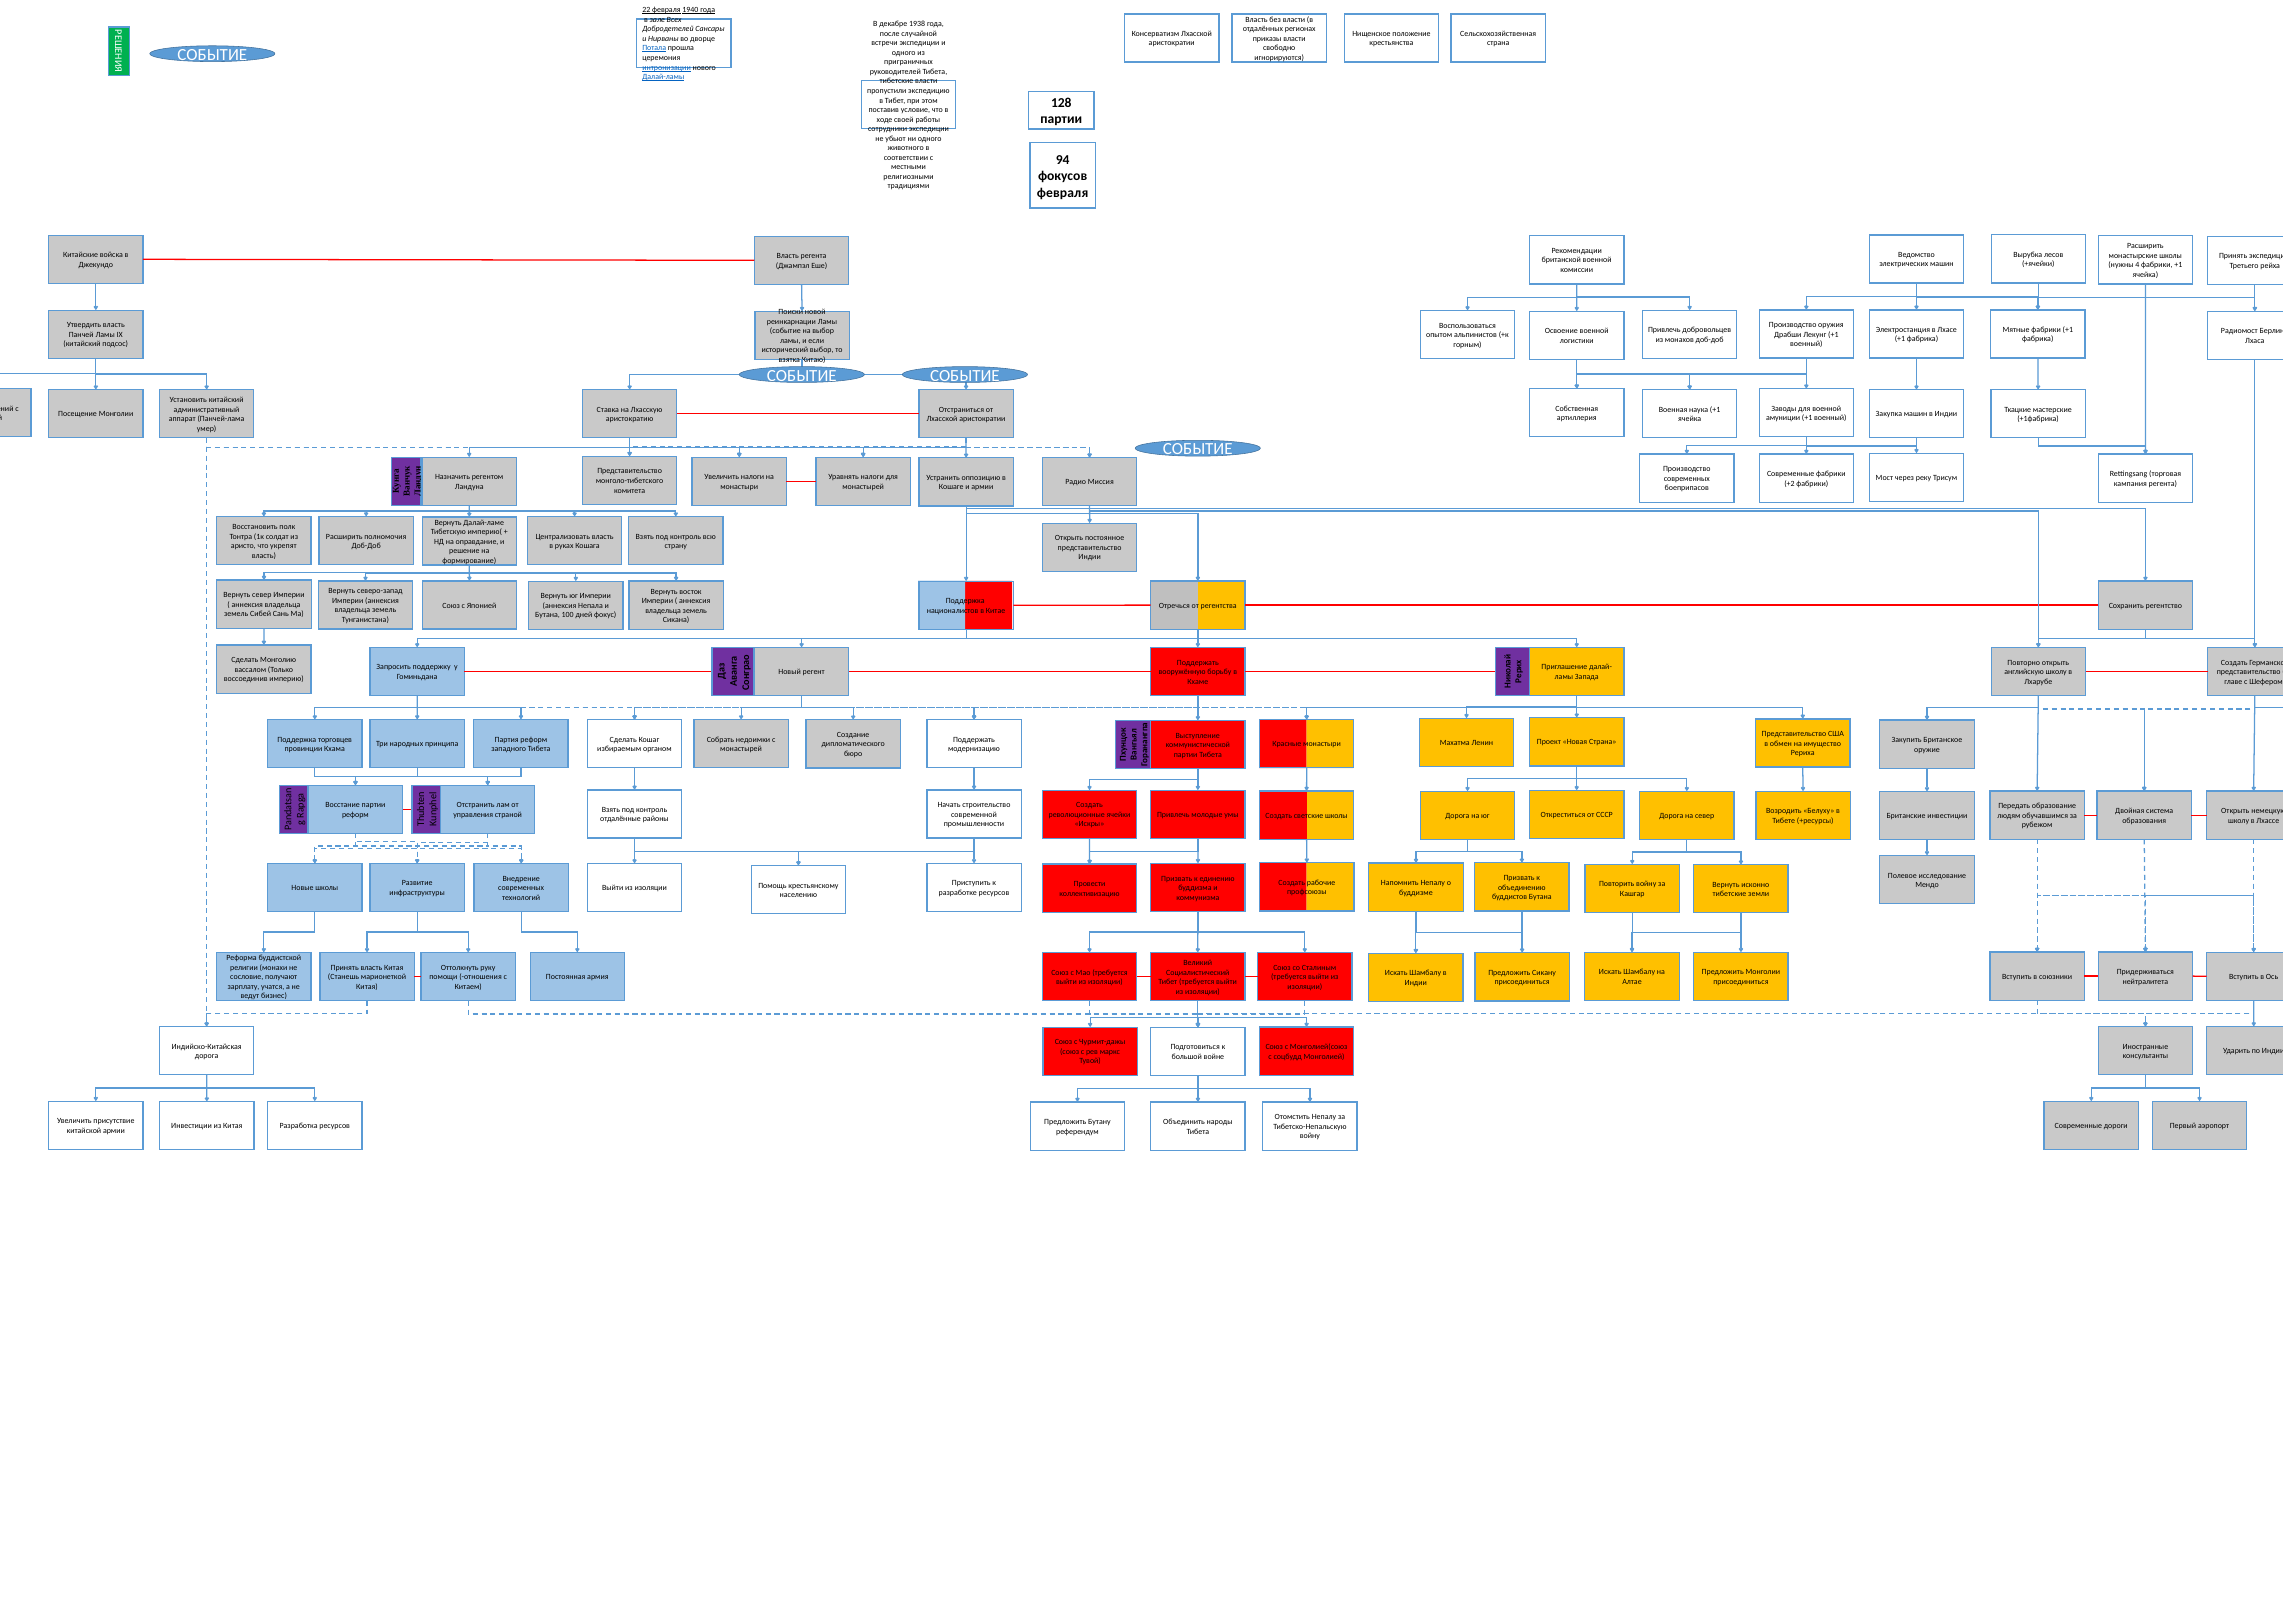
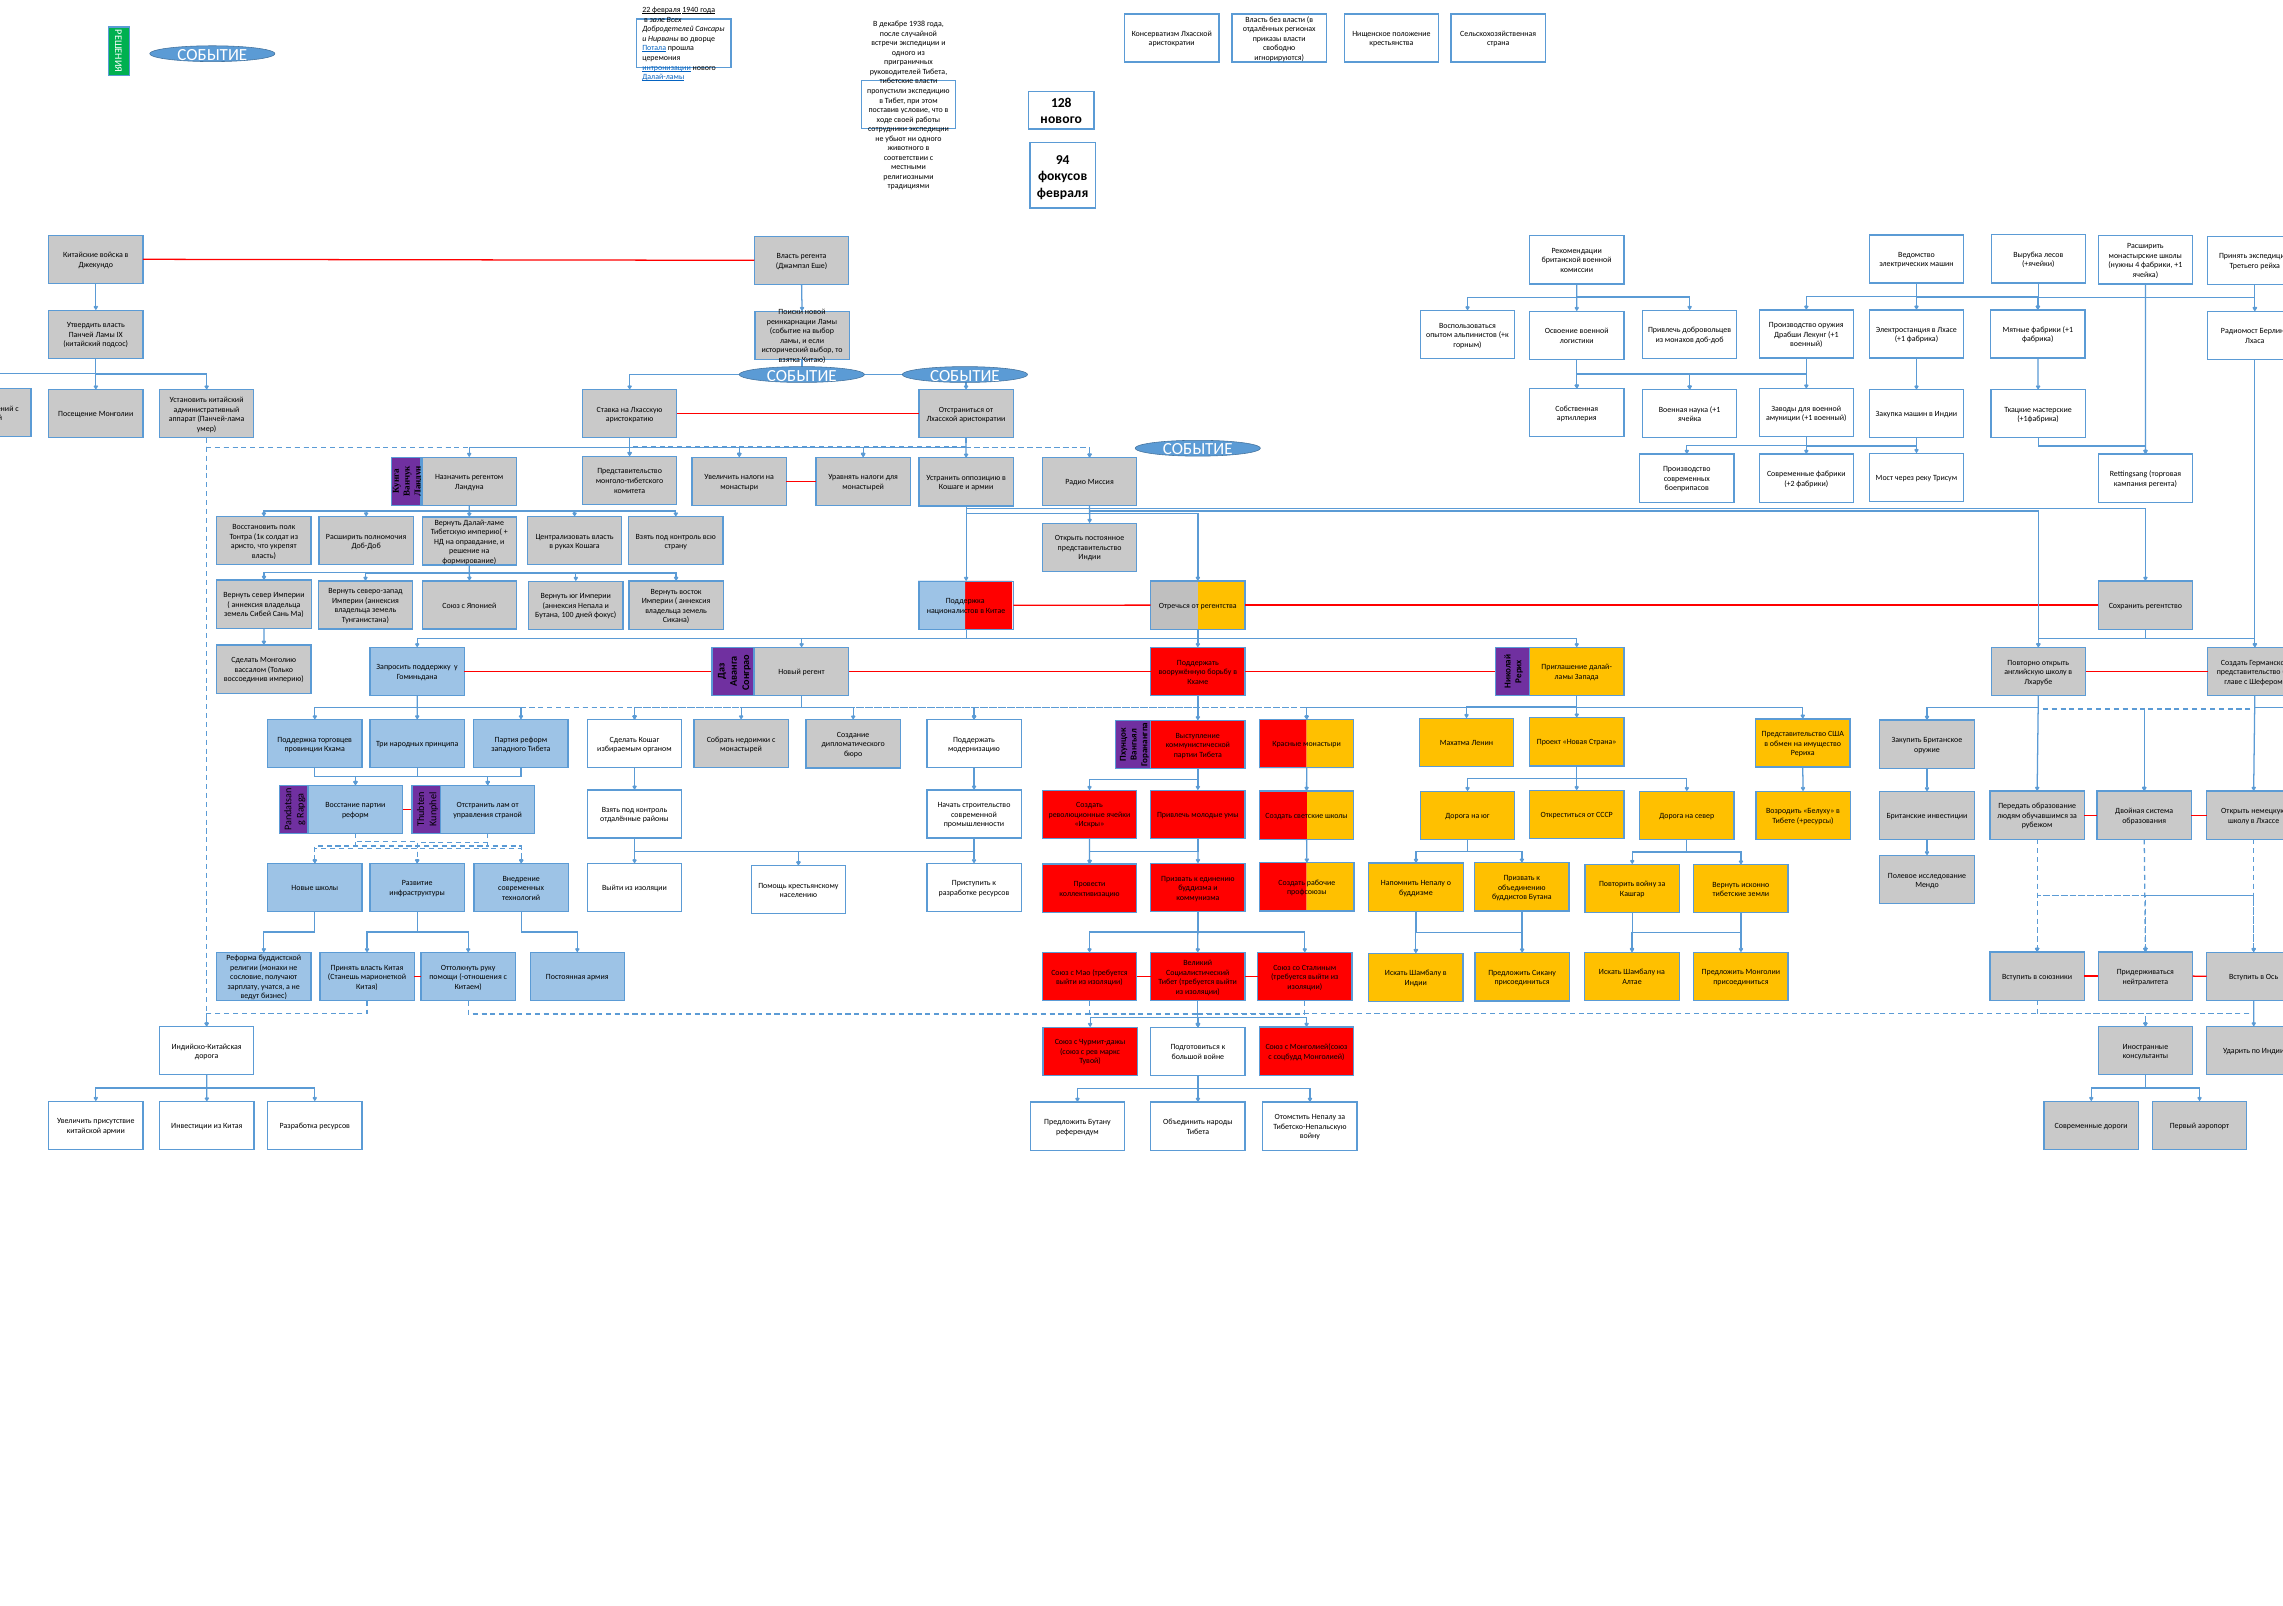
партии at (1061, 119): партии -> нового
